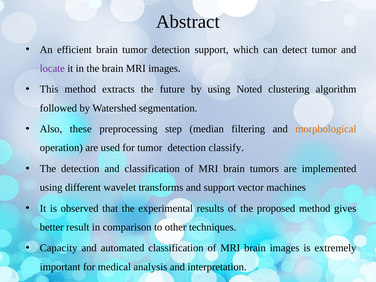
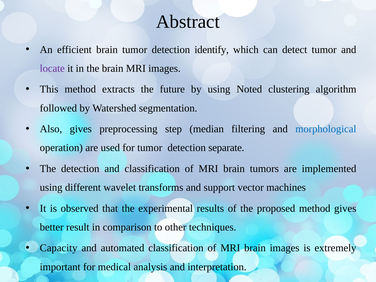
detection support: support -> identify
Also these: these -> gives
morphological colour: orange -> blue
classify: classify -> separate
